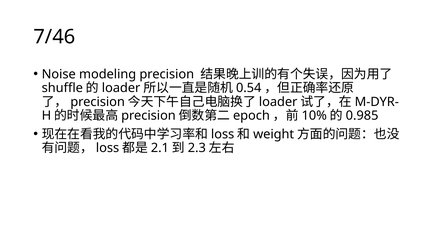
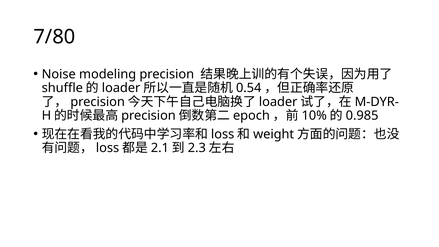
7/46: 7/46 -> 7/80
